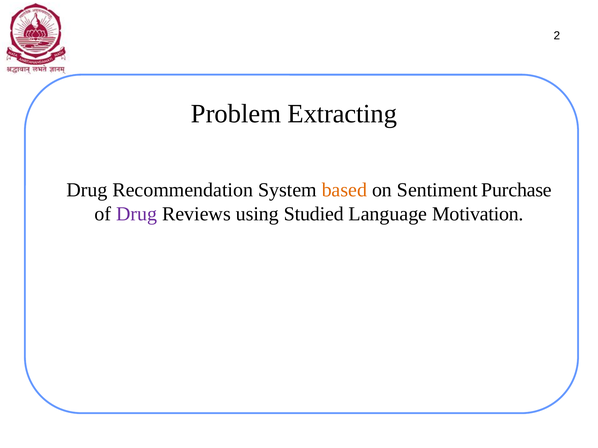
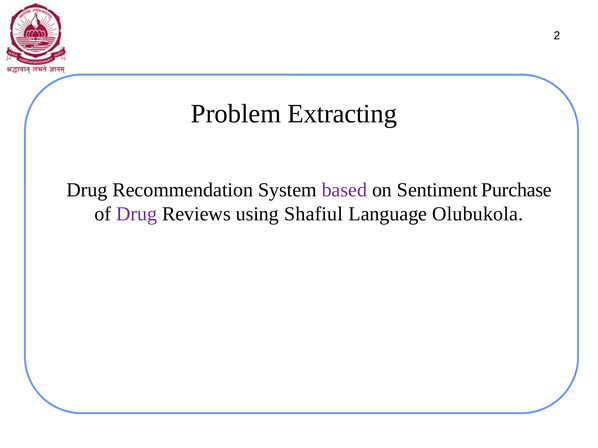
based colour: orange -> purple
Studied: Studied -> Shafiul
Motivation: Motivation -> Olubukola
